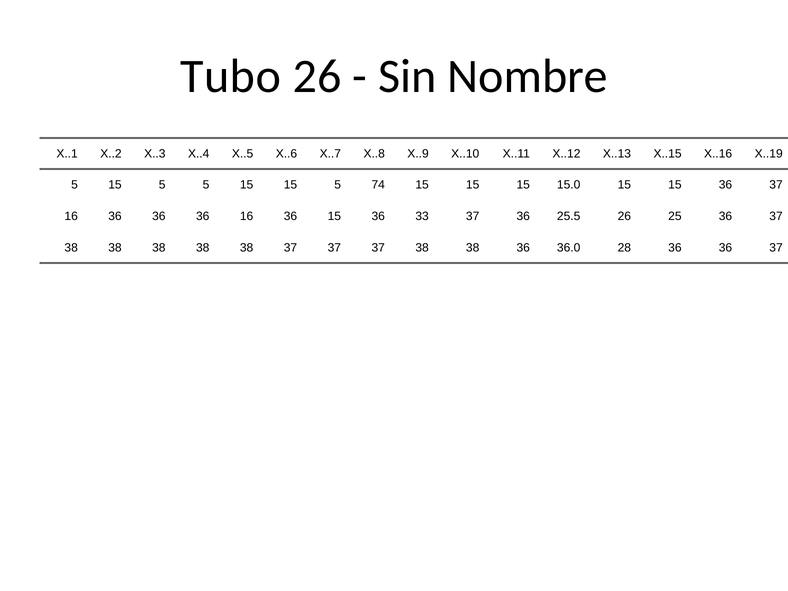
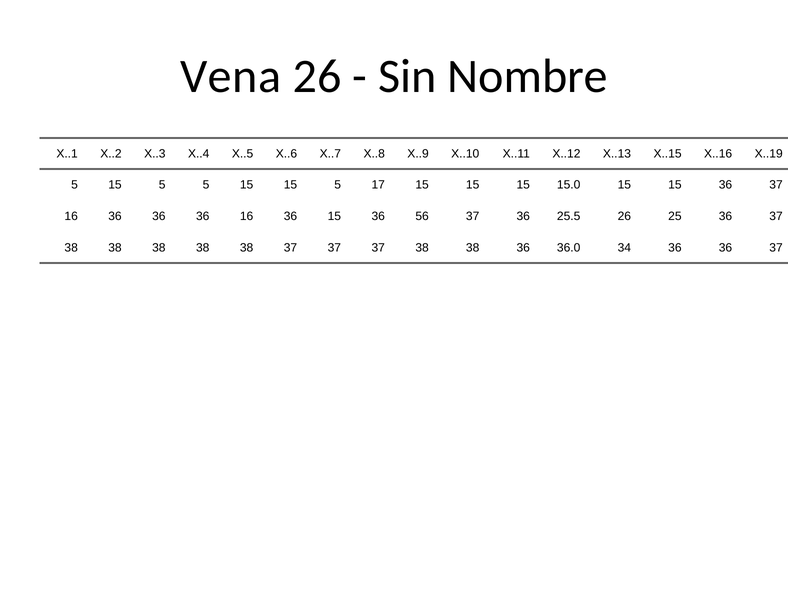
Tubo: Tubo -> Vena
74: 74 -> 17
33: 33 -> 56
28: 28 -> 34
